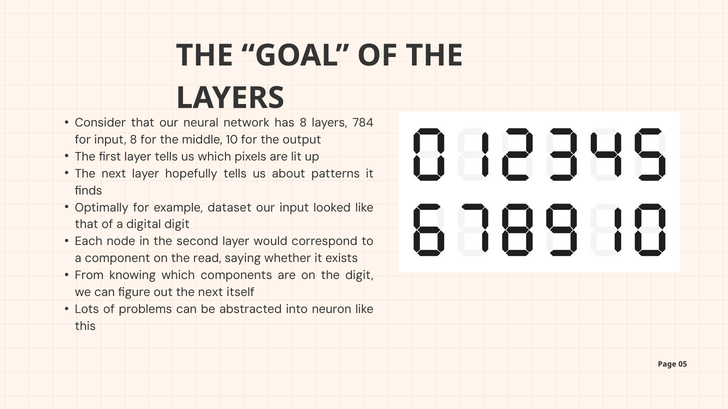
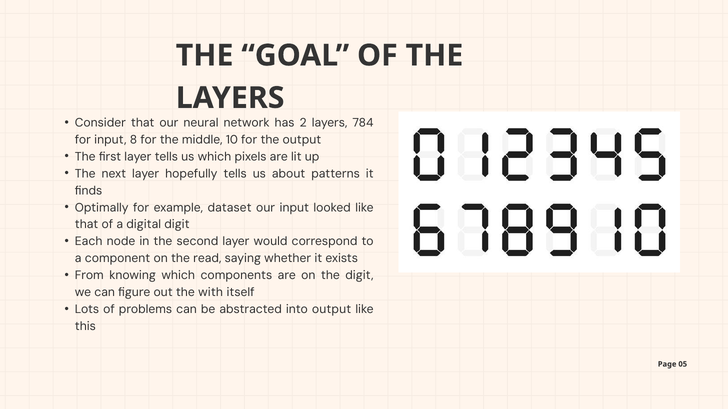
has 8: 8 -> 2
out the next: next -> with
into neuron: neuron -> output
